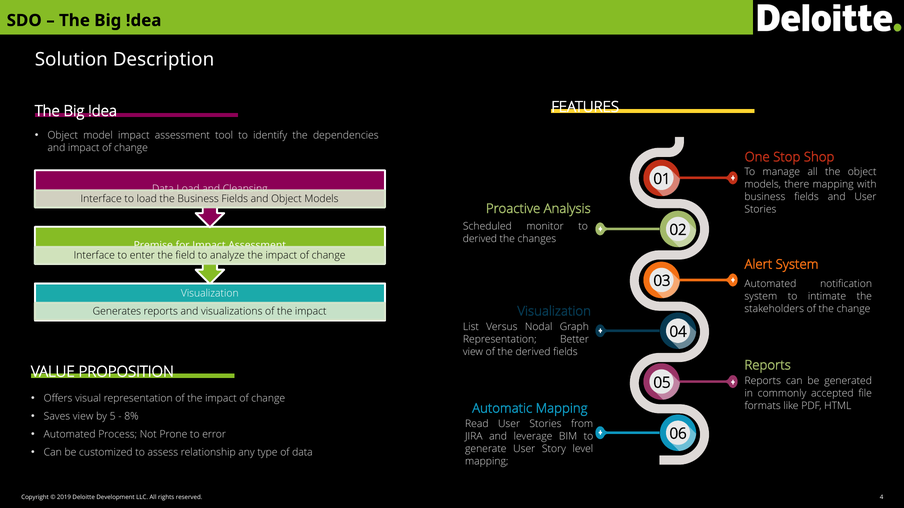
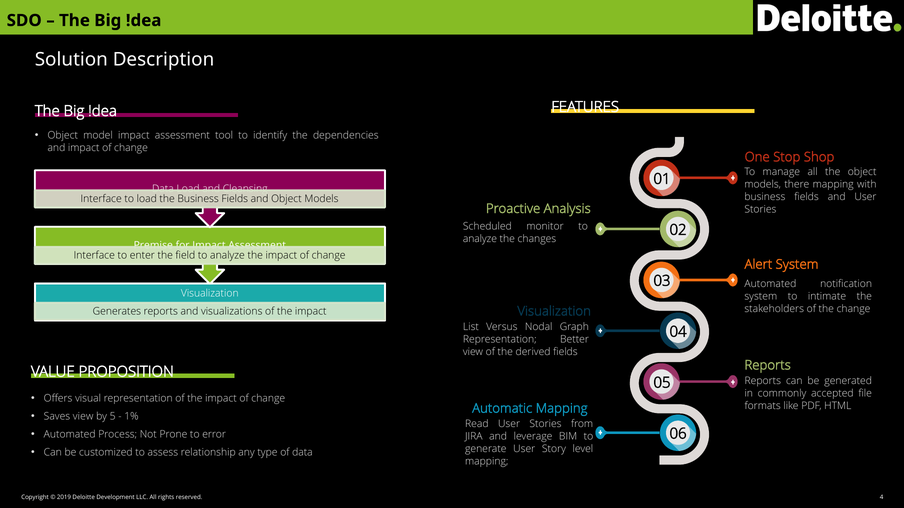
derived at (480, 239): derived -> analyze
8%: 8% -> 1%
